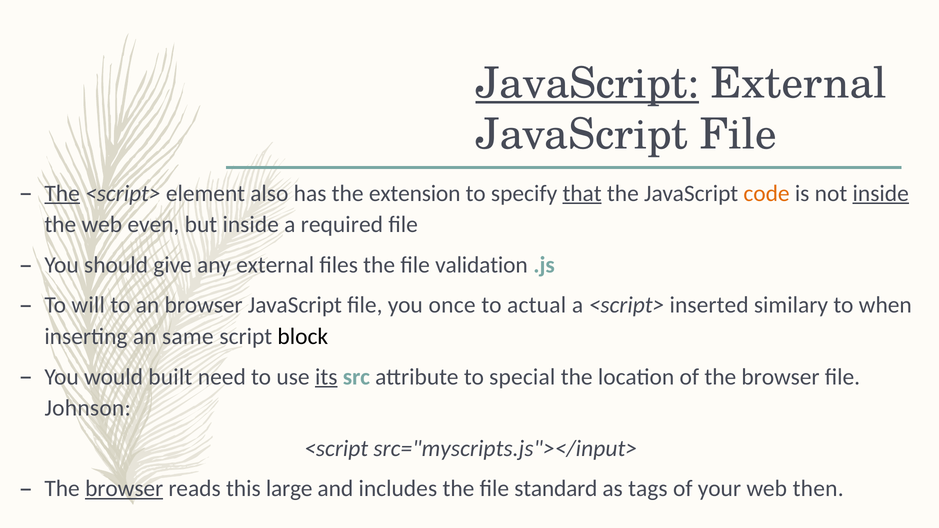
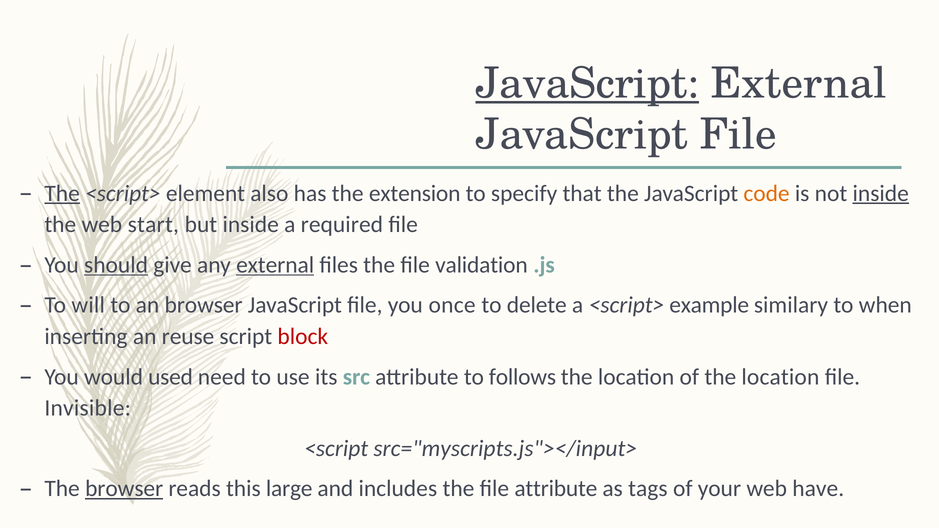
that underline: present -> none
even: even -> start
should underline: none -> present
external at (275, 265) underline: none -> present
actual: actual -> delete
inserted: inserted -> example
same: same -> reuse
block colour: black -> red
built: built -> used
its underline: present -> none
special: special -> follows
of the browser: browser -> location
Johnson: Johnson -> Invisible
file standard: standard -> attribute
then: then -> have
